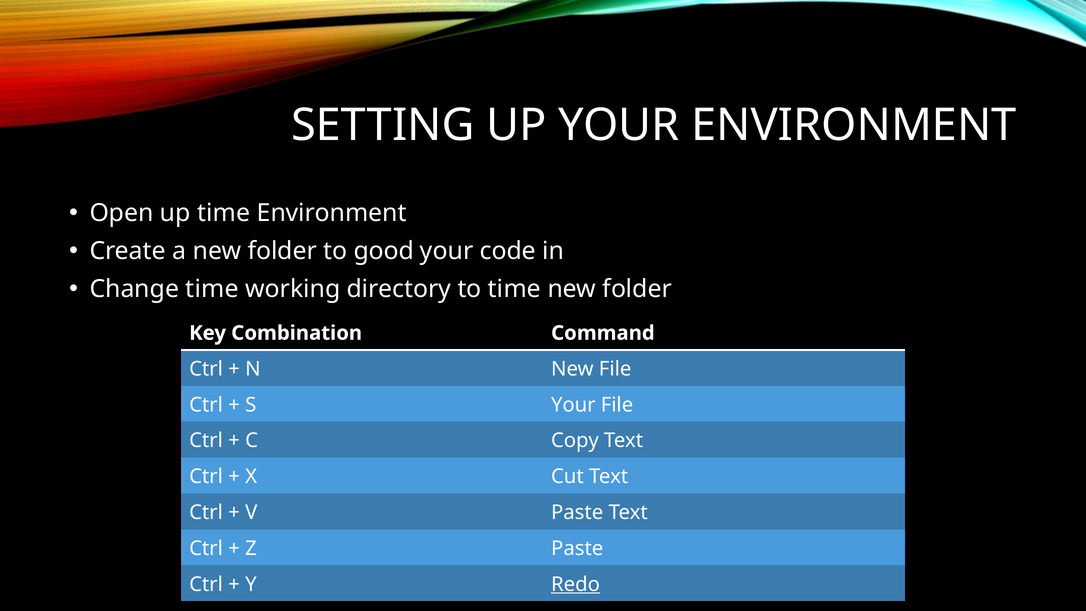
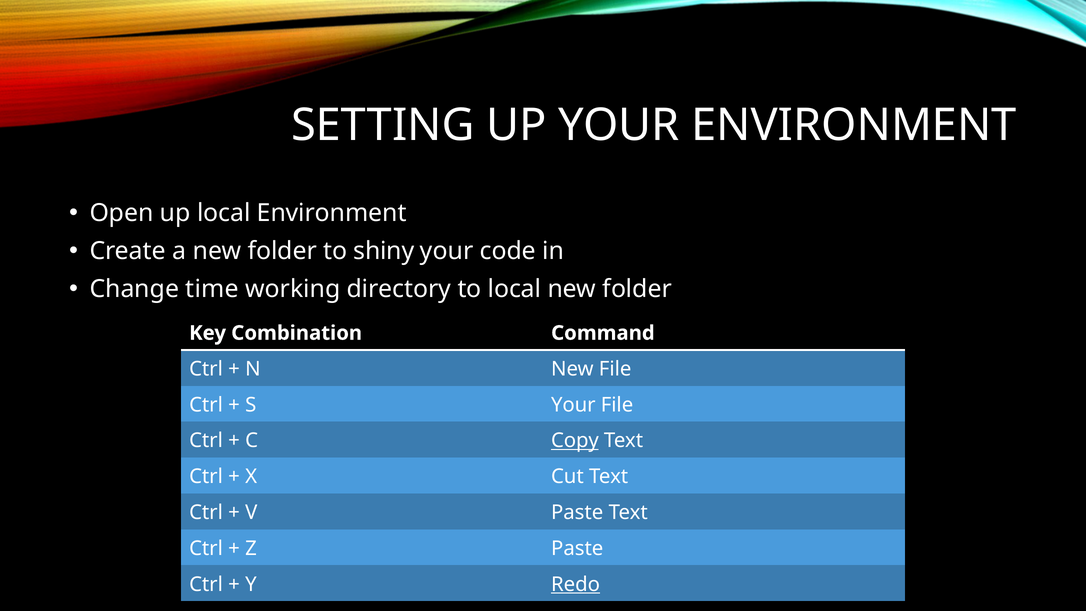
up time: time -> local
good: good -> shiny
to time: time -> local
Copy underline: none -> present
